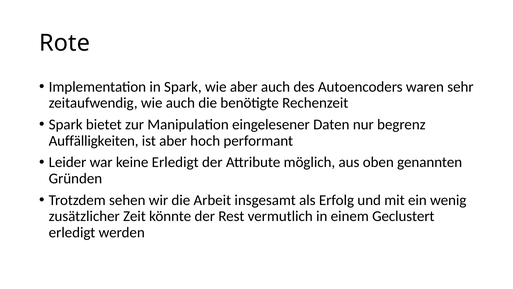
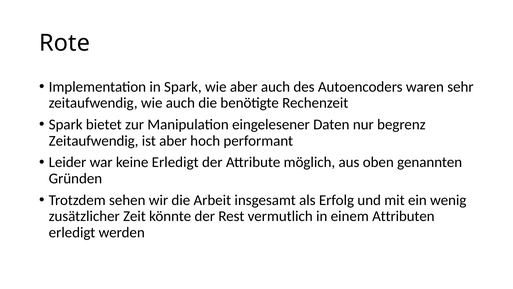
Auffälligkeiten at (94, 141): Auffälligkeiten -> Zeitaufwendig
Geclustert: Geclustert -> Attributen
